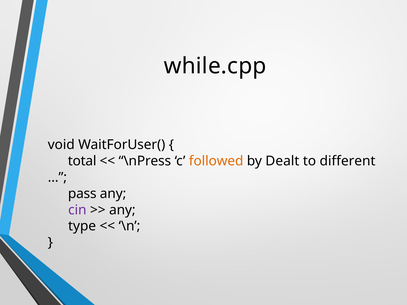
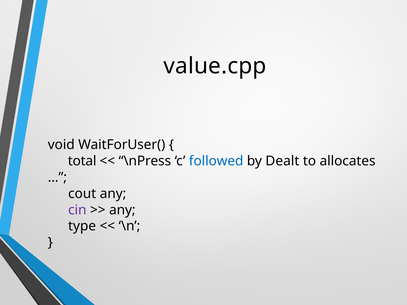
while.cpp: while.cpp -> value.cpp
followed colour: orange -> blue
different: different -> allocates
pass: pass -> cout
